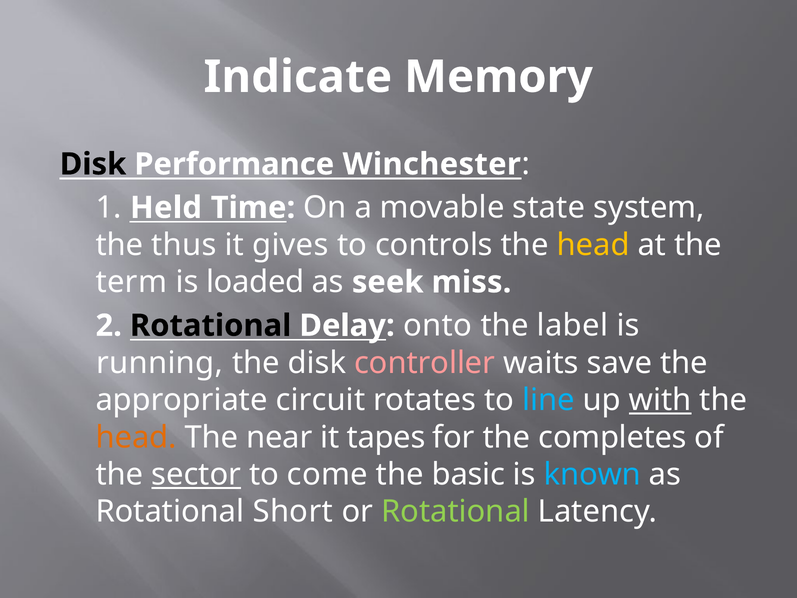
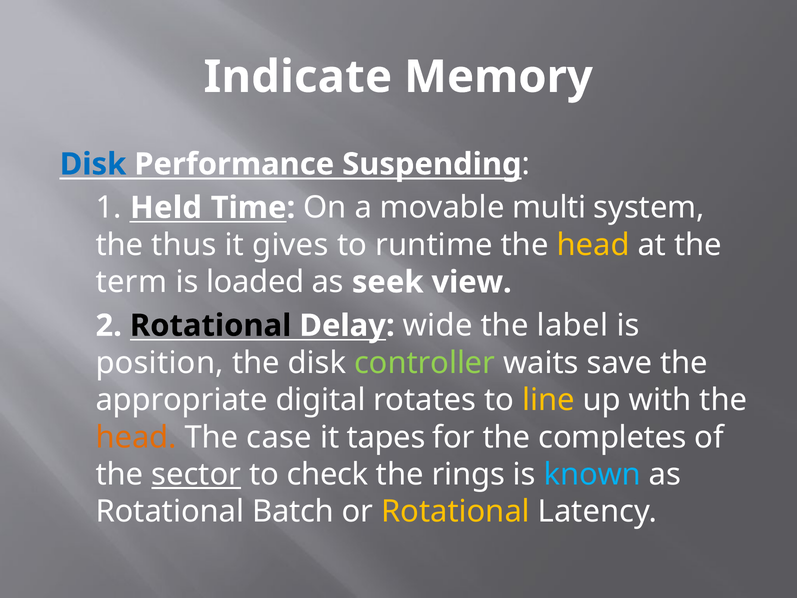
Disk at (93, 164) colour: black -> blue
Winchester: Winchester -> Suspending
state: state -> multi
controls: controls -> runtime
miss: miss -> view
onto: onto -> wide
running: running -> position
controller colour: pink -> light green
circuit: circuit -> digital
line colour: light blue -> yellow
with underline: present -> none
near: near -> case
come: come -> check
basic: basic -> rings
Short: Short -> Batch
Rotational at (455, 512) colour: light green -> yellow
